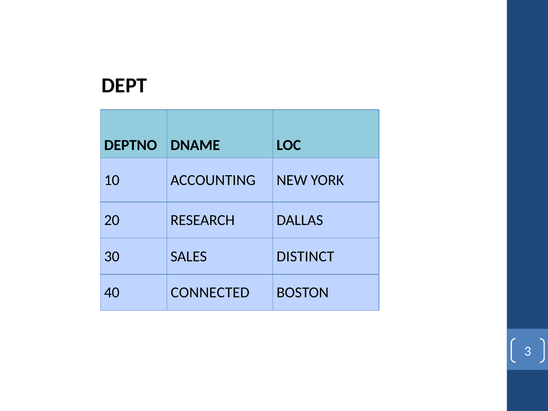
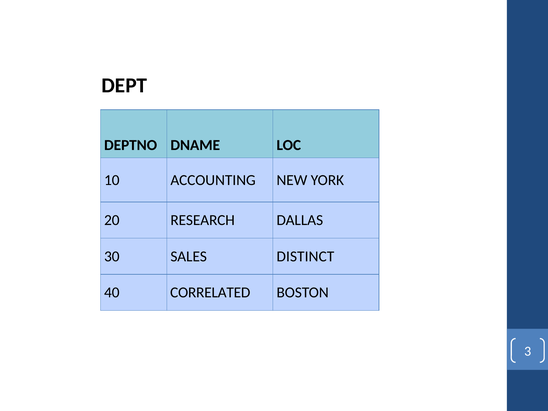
CONNECTED: CONNECTED -> CORRELATED
